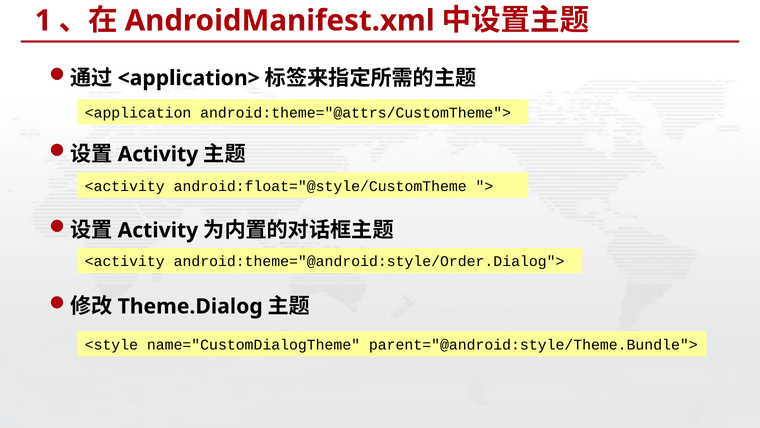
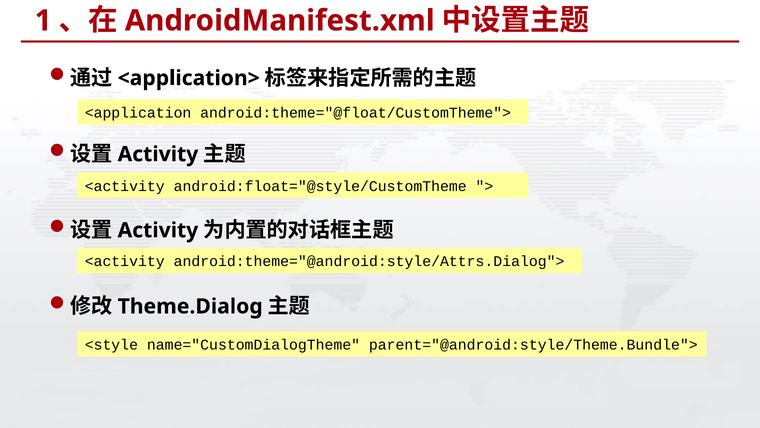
android:theme="@attrs/CustomTheme">: android:theme="@attrs/CustomTheme"> -> android:theme="@float/CustomTheme">
android:theme="@android:style/Order.Dialog">: android:theme="@android:style/Order.Dialog"> -> android:theme="@android:style/Attrs.Dialog">
